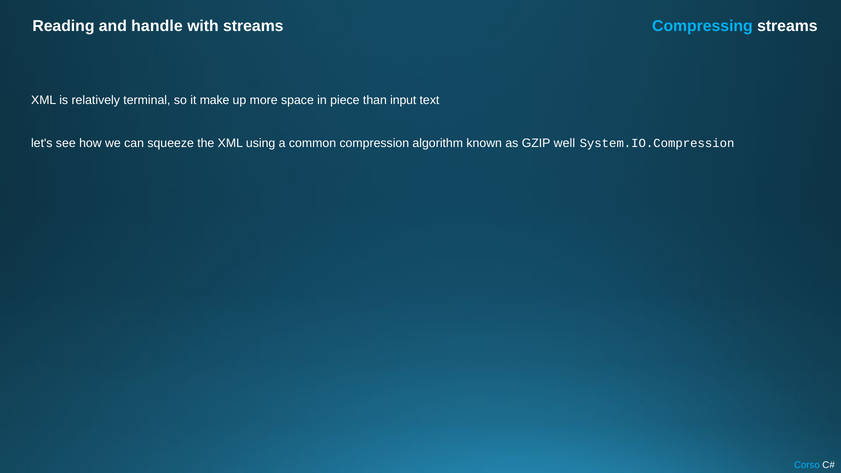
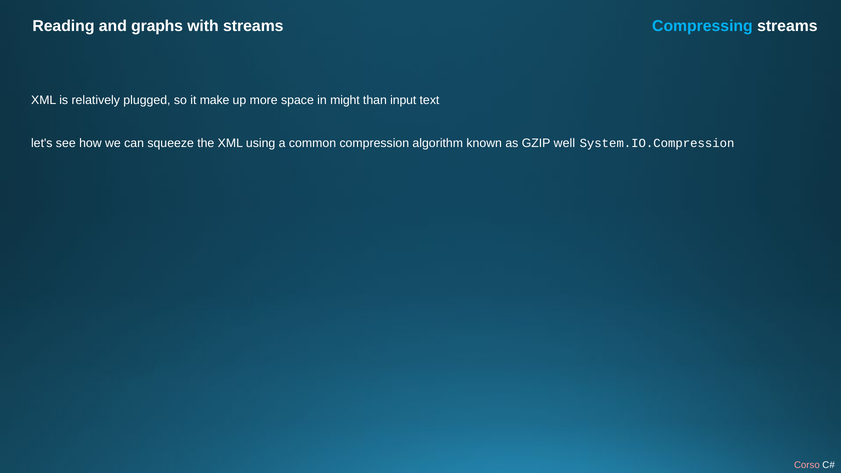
handle: handle -> graphs
terminal: terminal -> plugged
piece: piece -> might
Corso colour: light blue -> pink
